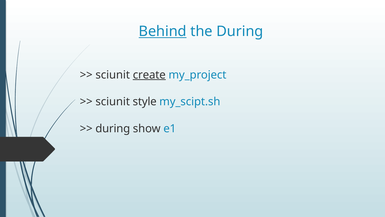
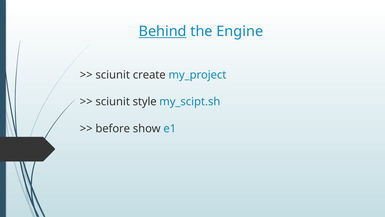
the During: During -> Engine
create underline: present -> none
during at (113, 128): during -> before
